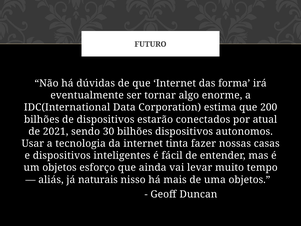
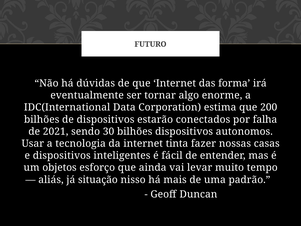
atual: atual -> falha
naturais: naturais -> situação
uma objetos: objetos -> padrão
